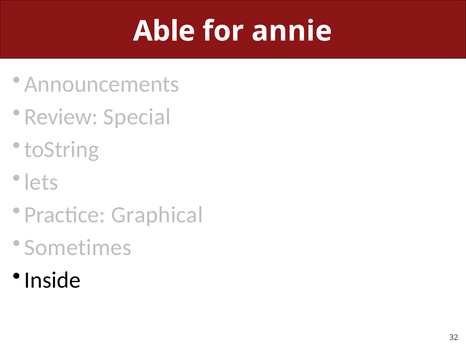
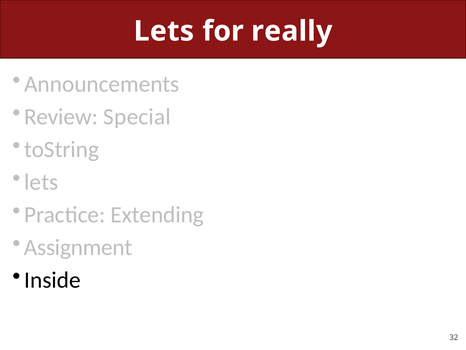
Able at (164, 31): Able -> Lets
annie: annie -> really
Graphical: Graphical -> Extending
Sometimes: Sometimes -> Assignment
